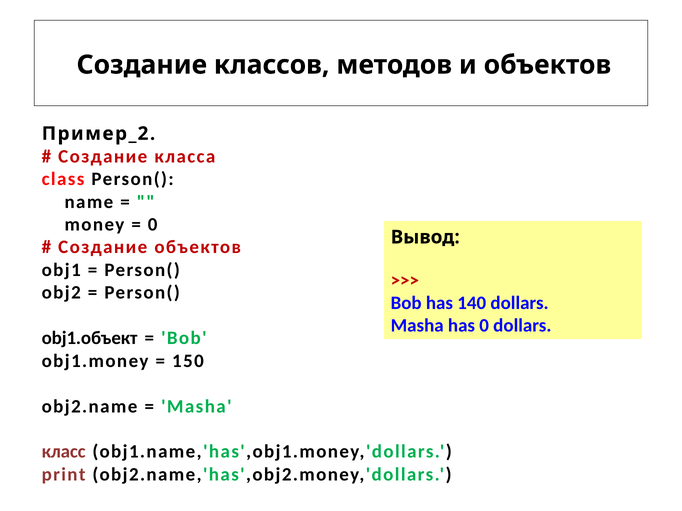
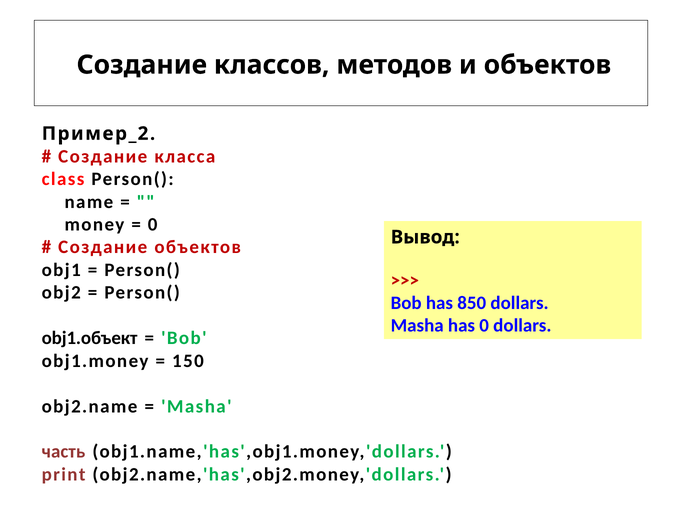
140: 140 -> 850
класс: класс -> часть
